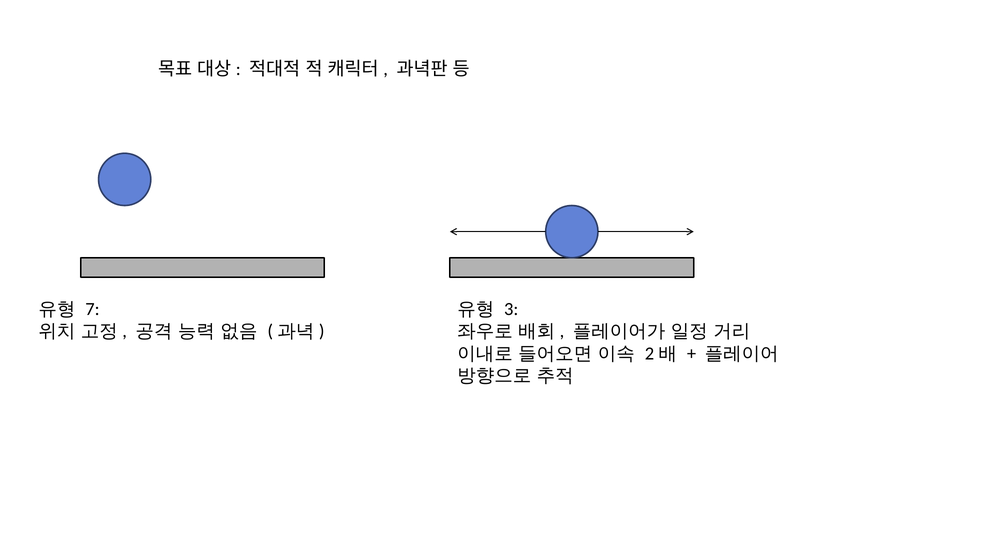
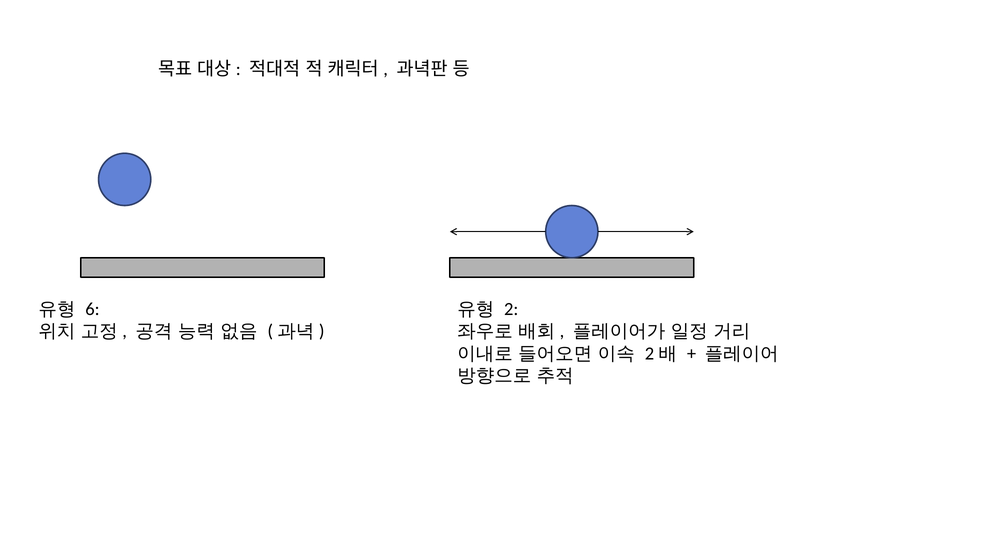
7: 7 -> 6
3: 3 -> 2
